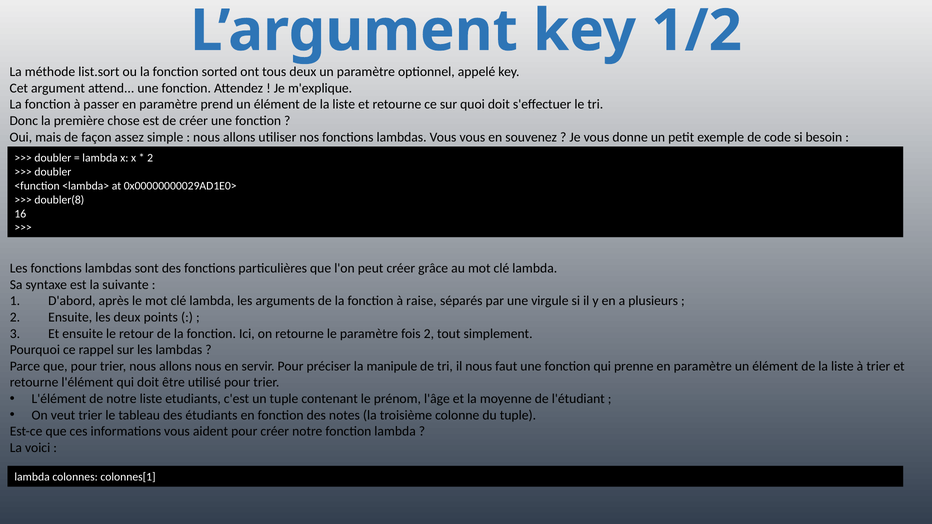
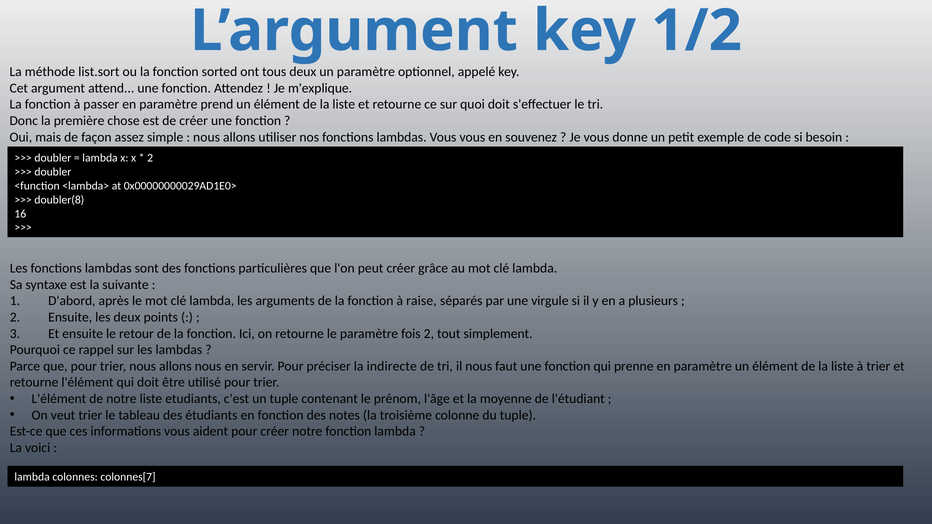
manipule: manipule -> indirecte
colonnes[1: colonnes[1 -> colonnes[7
